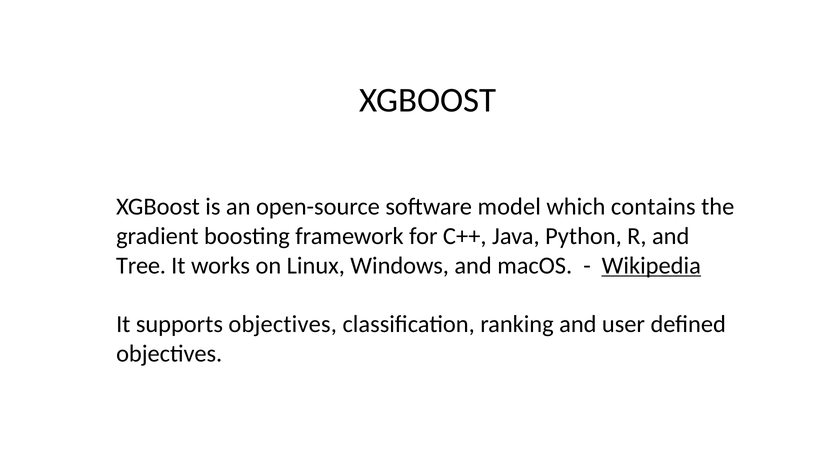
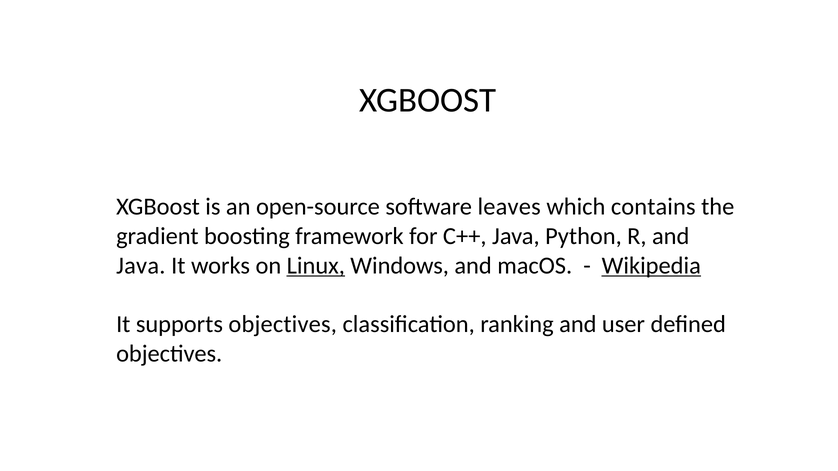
model: model -> leaves
Tree at (141, 266): Tree -> Java
Linux underline: none -> present
